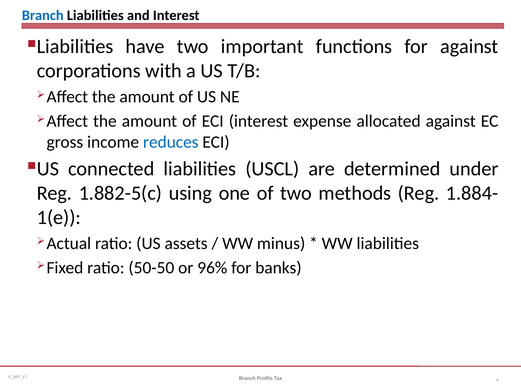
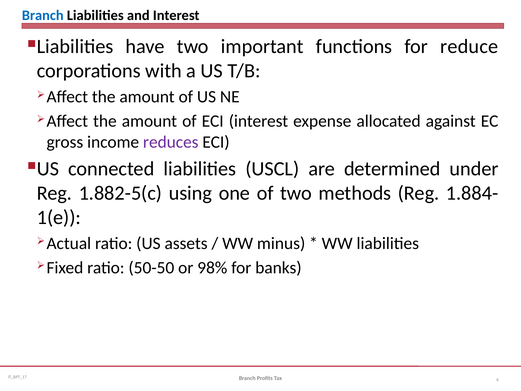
for against: against -> reduce
reduces colour: blue -> purple
96%: 96% -> 98%
